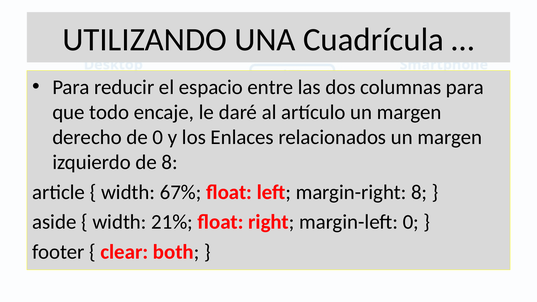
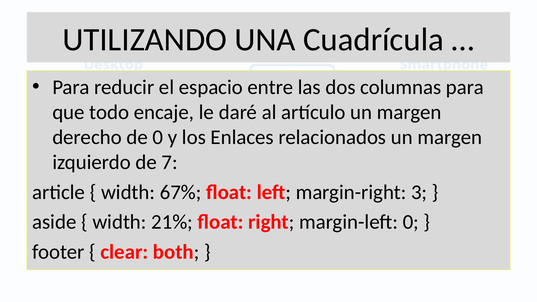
de 8: 8 -> 7
margin-right 8: 8 -> 3
